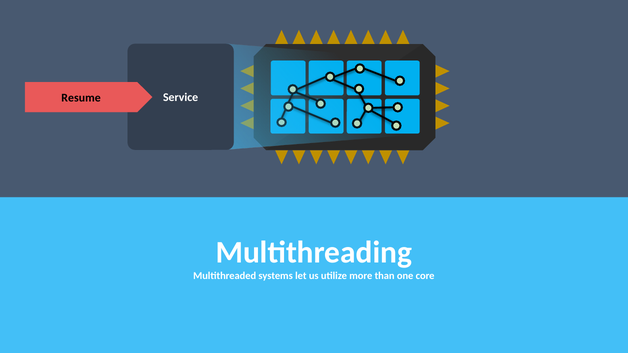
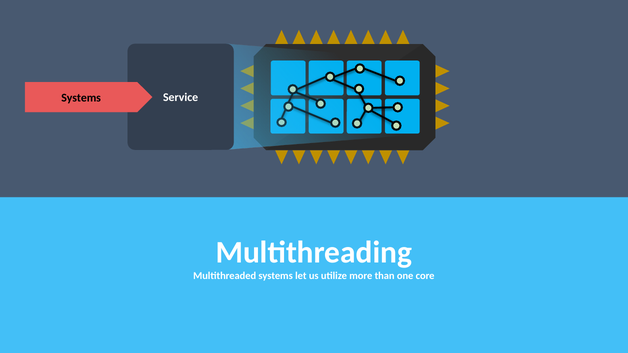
Resume at (81, 98): Resume -> Systems
